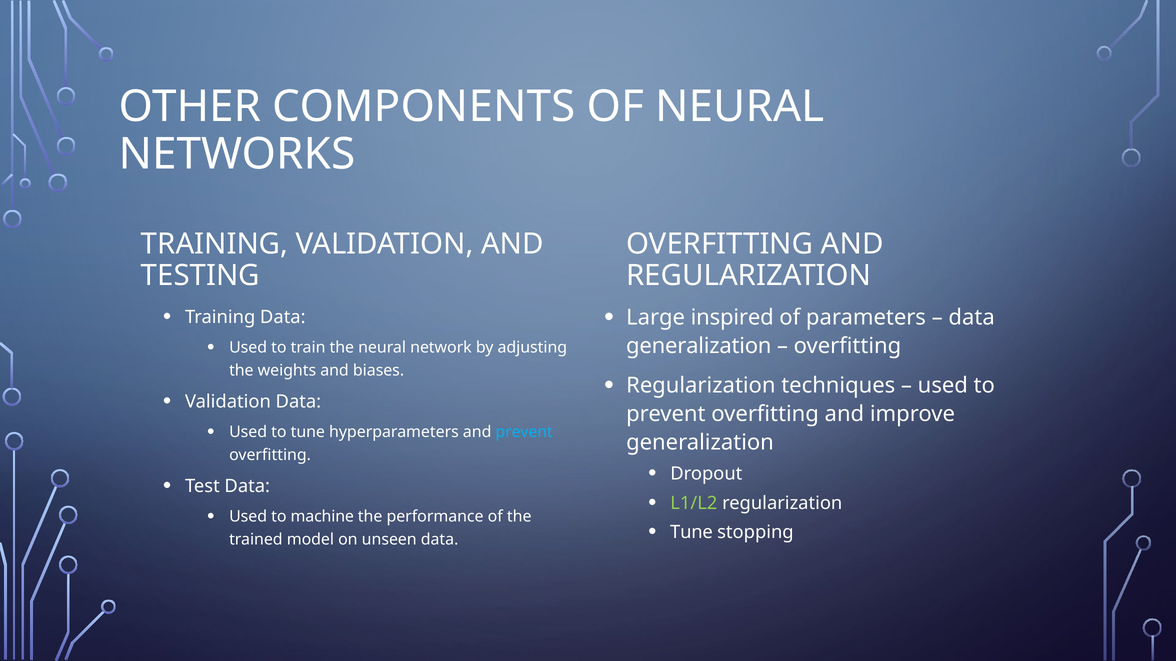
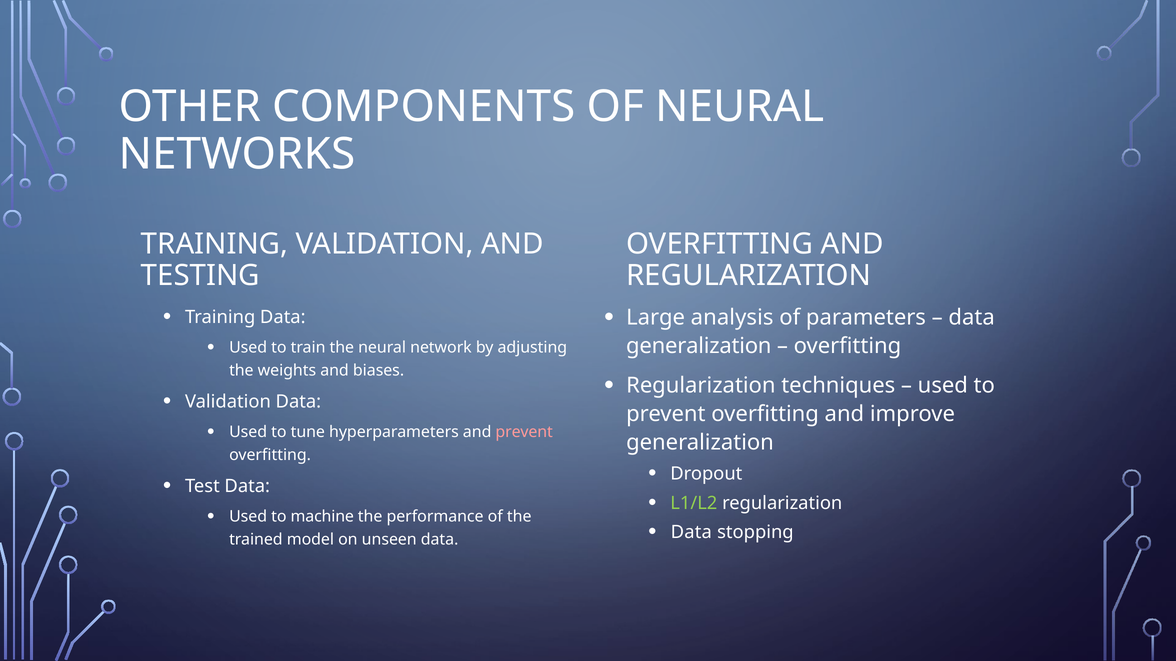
inspired: inspired -> analysis
prevent at (524, 433) colour: light blue -> pink
Tune at (691, 533): Tune -> Data
